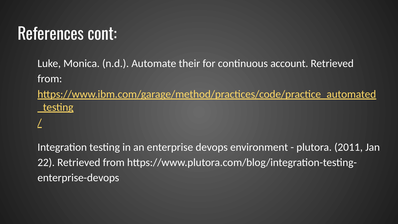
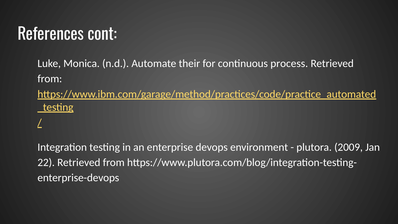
account: account -> process
2011: 2011 -> 2009
